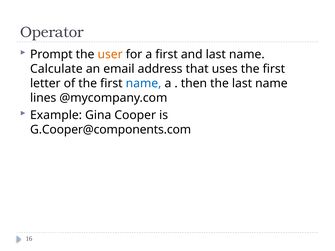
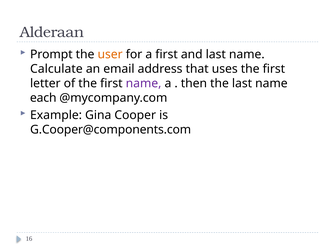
Operator: Operator -> Alderaan
name at (144, 83) colour: blue -> purple
lines: lines -> each
